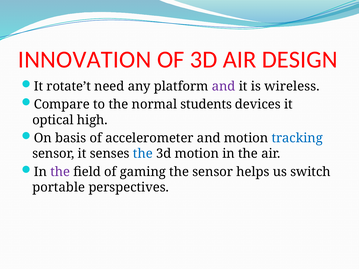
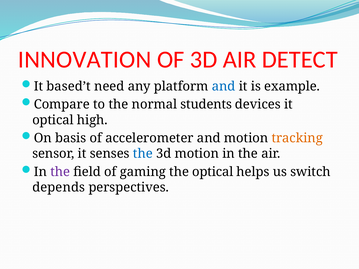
DESIGN: DESIGN -> DETECT
rotate’t: rotate’t -> based’t
and at (224, 86) colour: purple -> blue
wireless: wireless -> example
tracking colour: blue -> orange
the sensor: sensor -> optical
portable: portable -> depends
